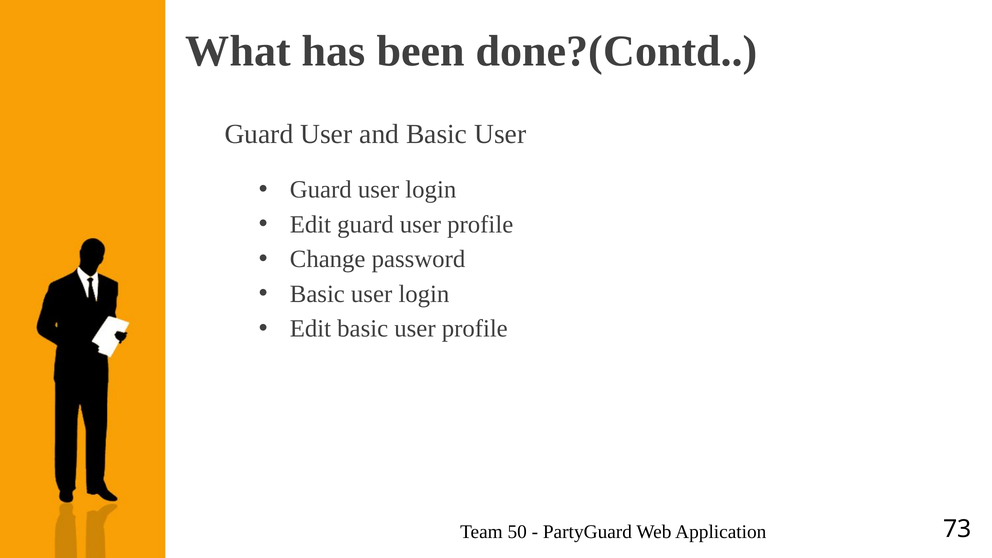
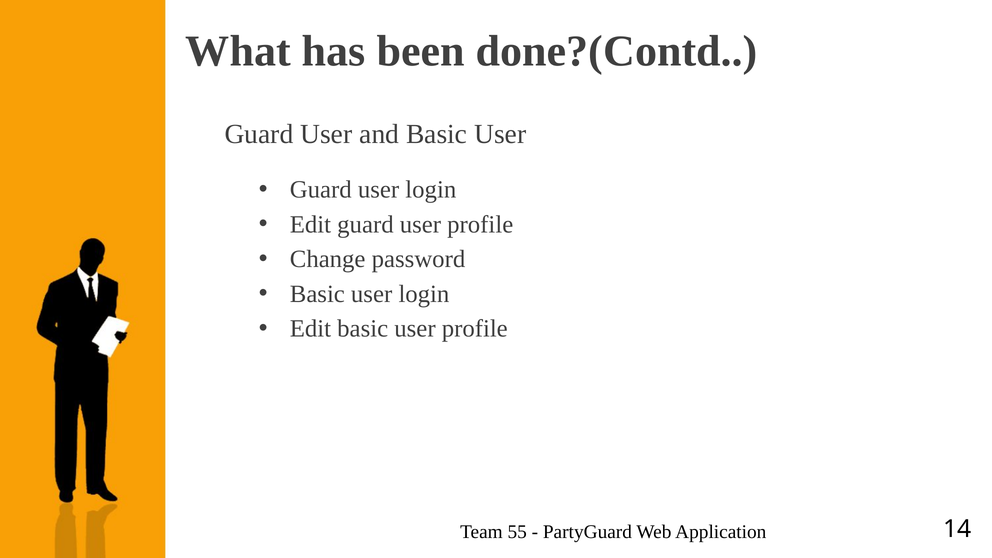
50: 50 -> 55
73: 73 -> 14
